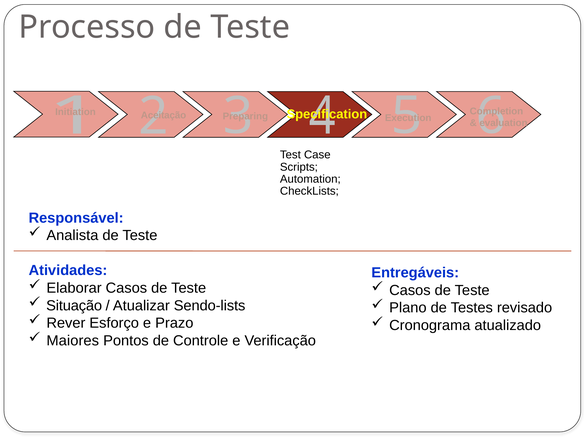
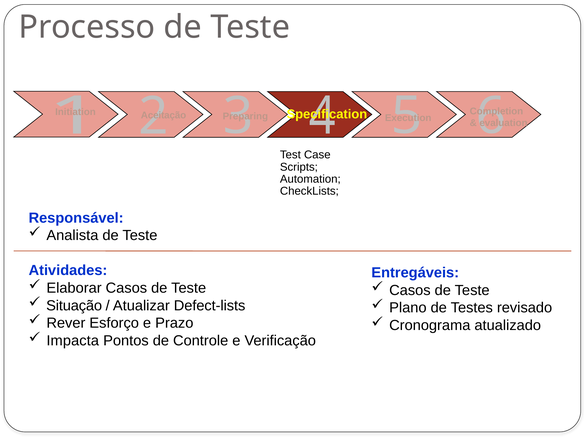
Sendo-lists: Sendo-lists -> Defect-lists
Maiores: Maiores -> Impacta
